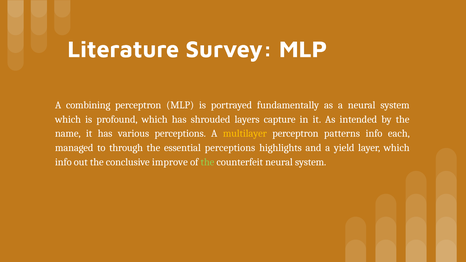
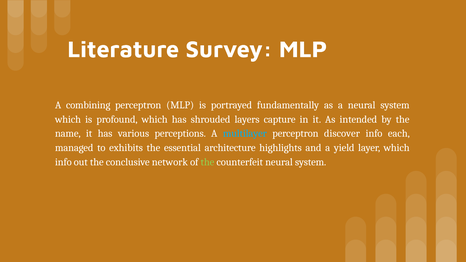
multilayer colour: yellow -> light blue
patterns: patterns -> discover
through: through -> exhibits
essential perceptions: perceptions -> architecture
improve: improve -> network
